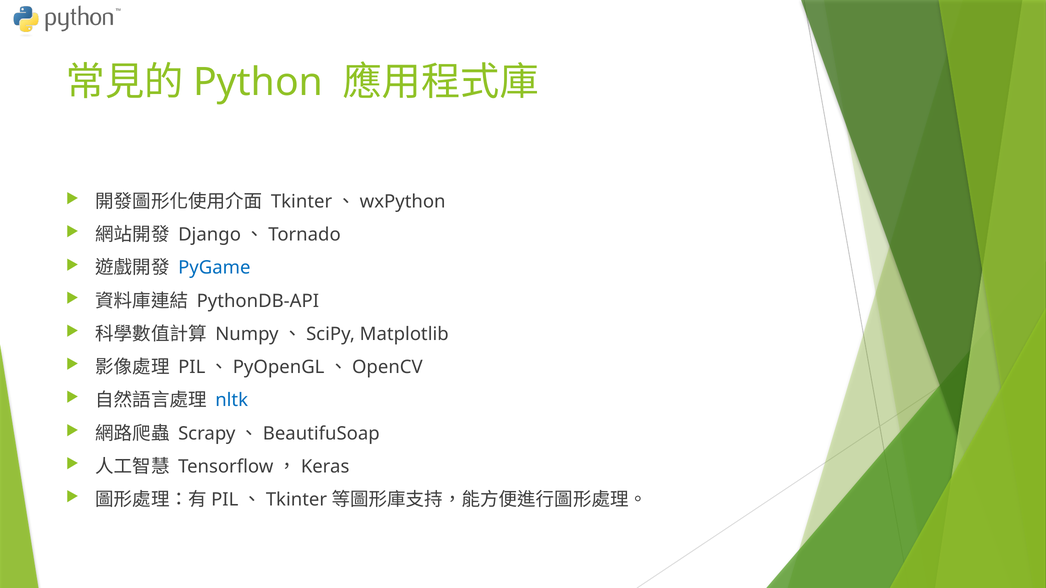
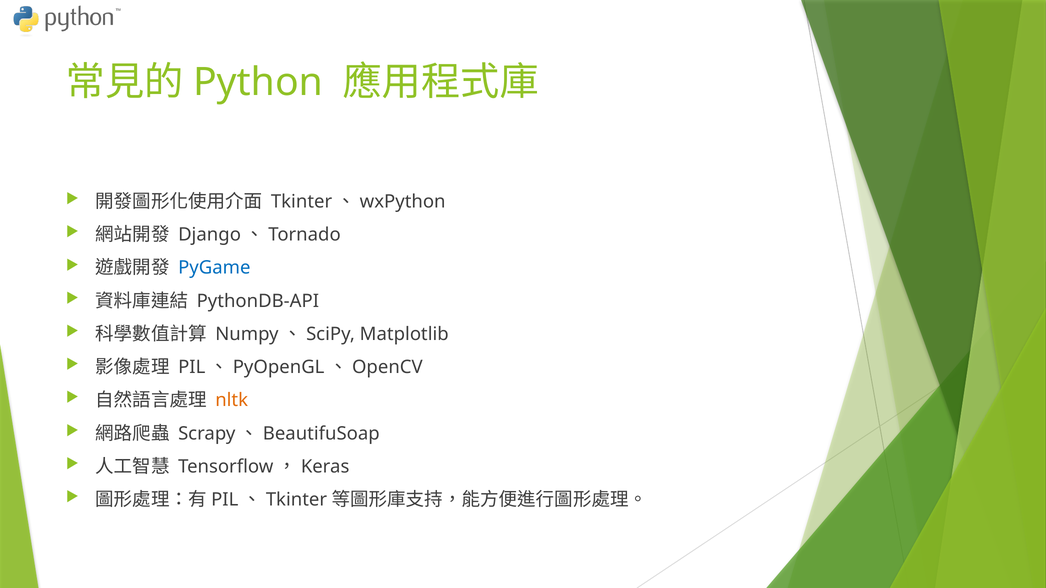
nltk colour: blue -> orange
